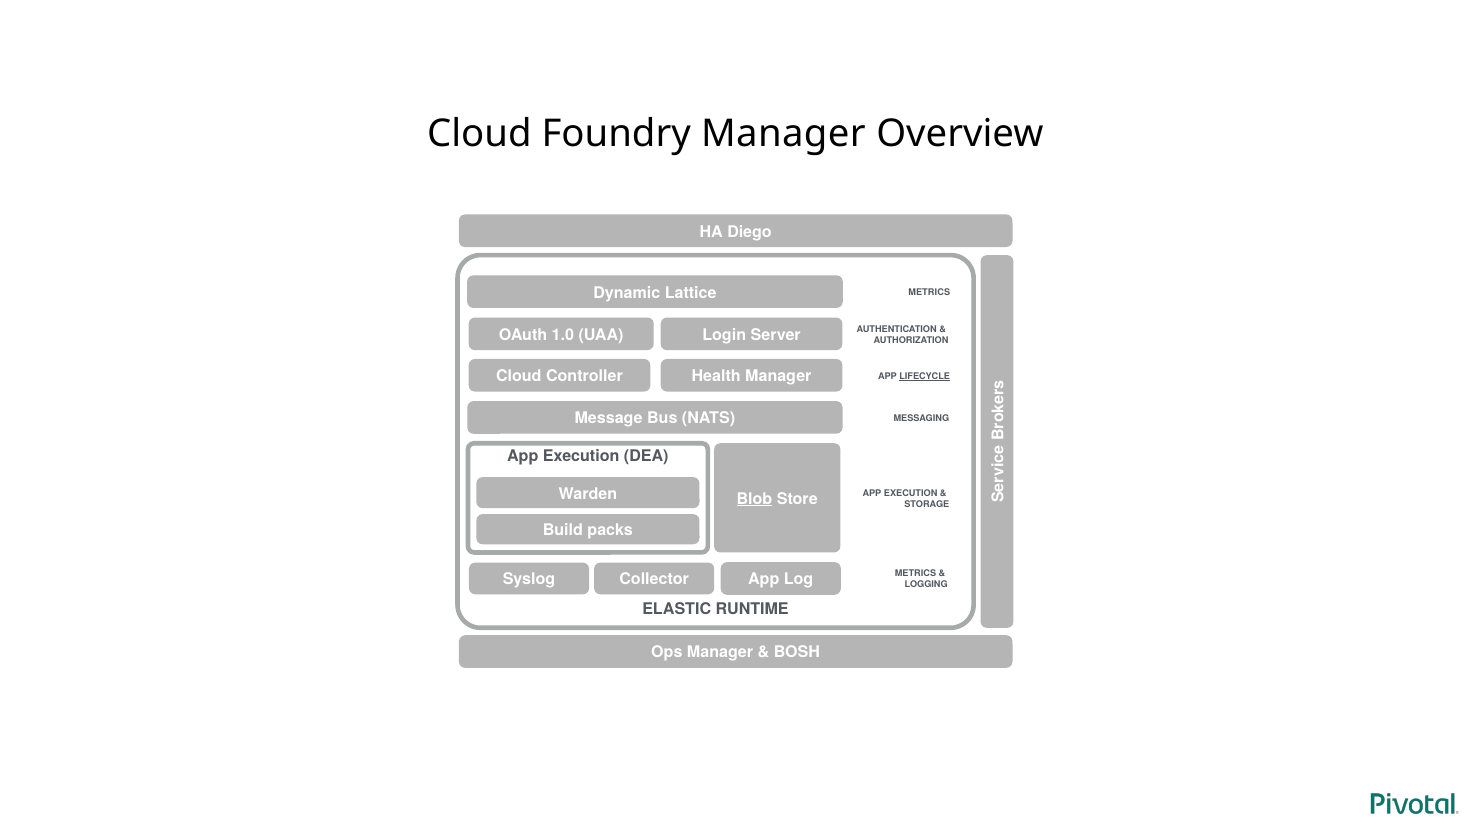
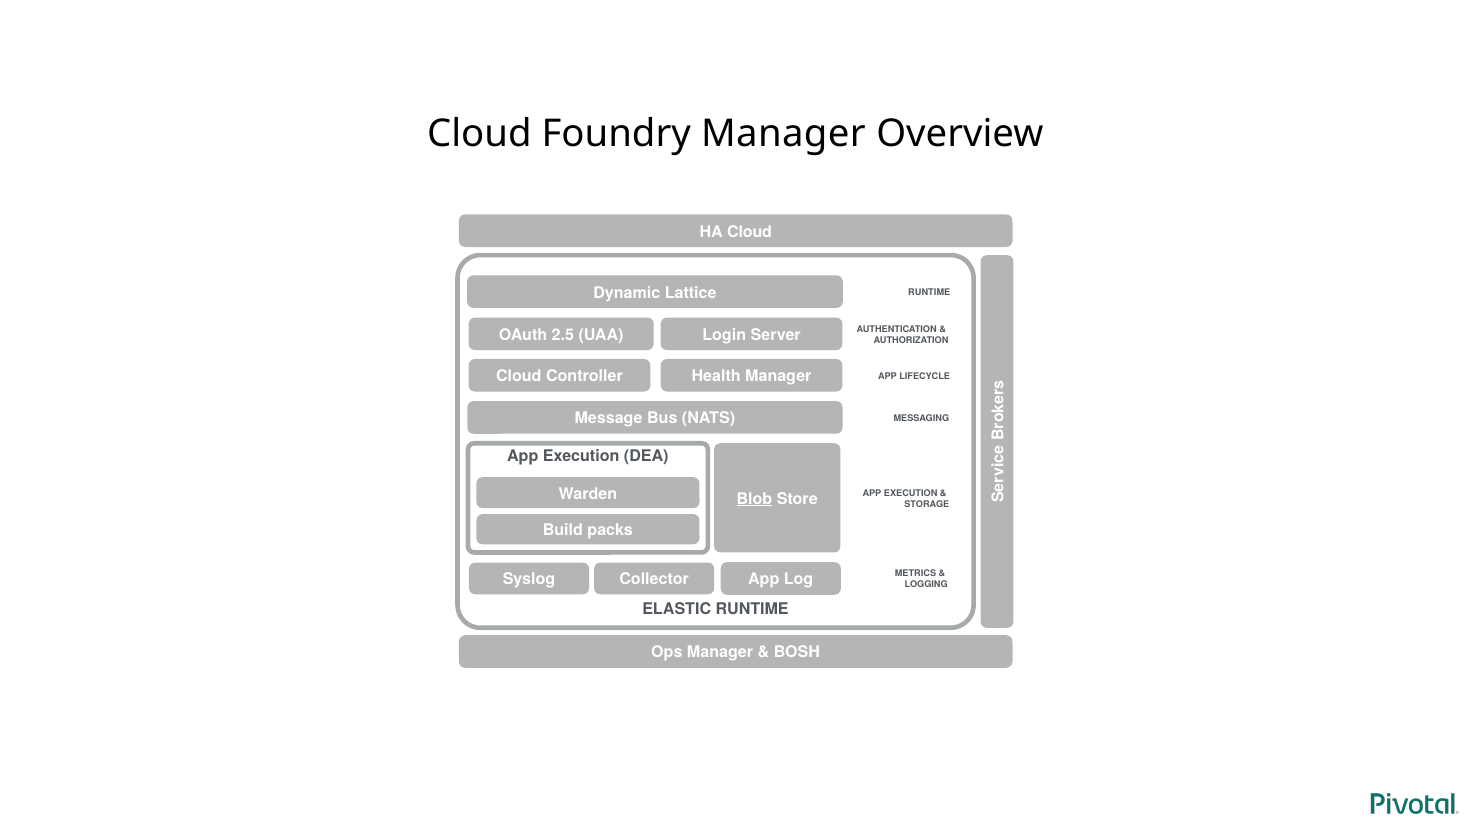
HA Diego: Diego -> Cloud
METRICS at (929, 292): METRICS -> RUNTIME
1.0: 1.0 -> 2.5
LIFECYCLE underline: present -> none
